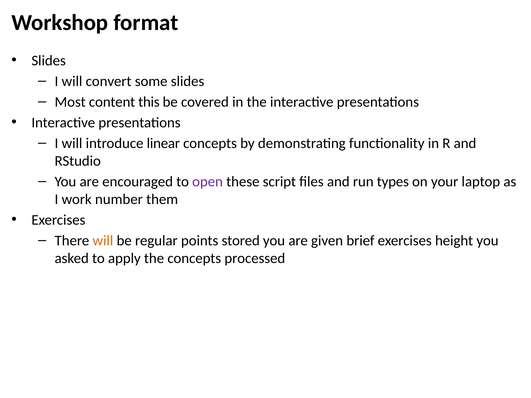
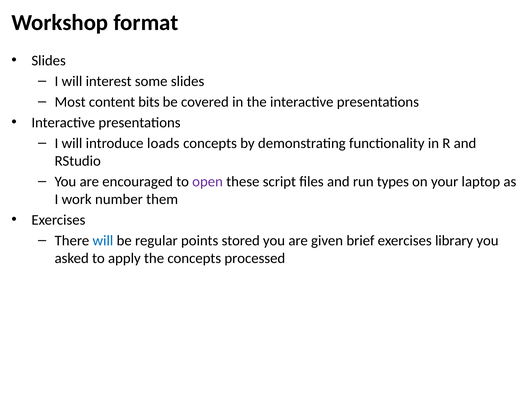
convert: convert -> interest
this: this -> bits
linear: linear -> loads
will at (103, 241) colour: orange -> blue
height: height -> library
